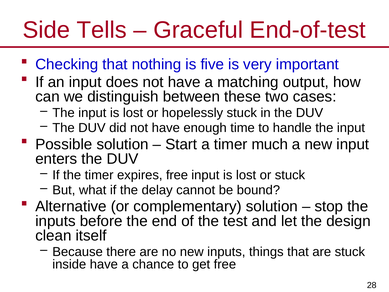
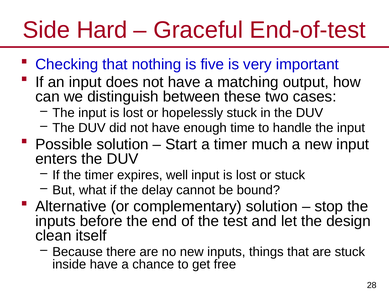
Tells: Tells -> Hard
expires free: free -> well
